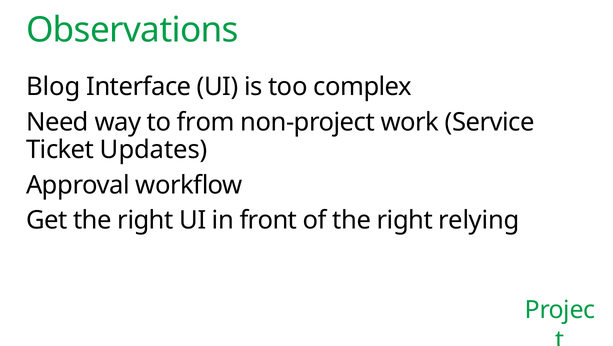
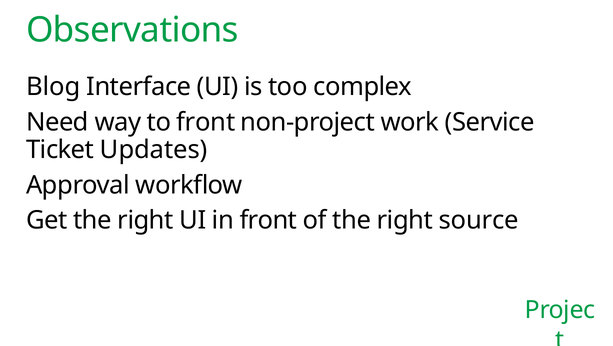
to from: from -> front
relying: relying -> source
